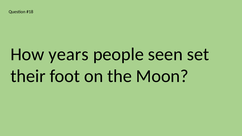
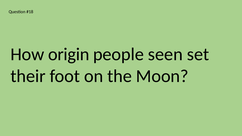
years: years -> origin
